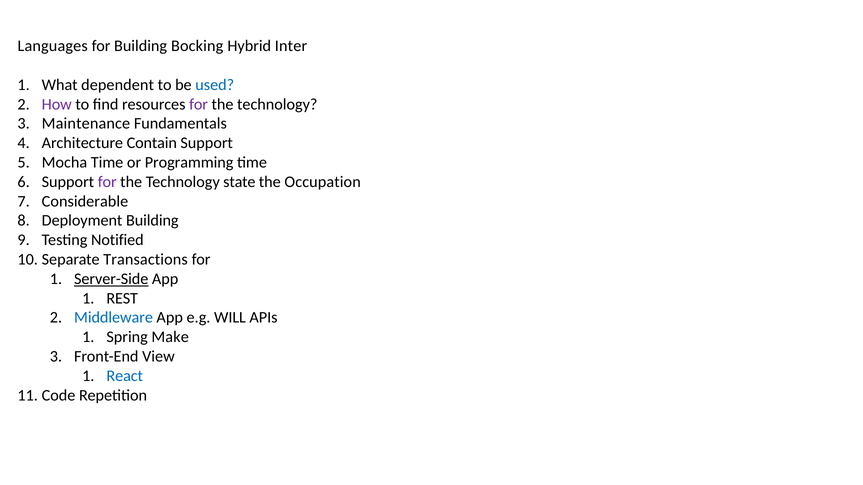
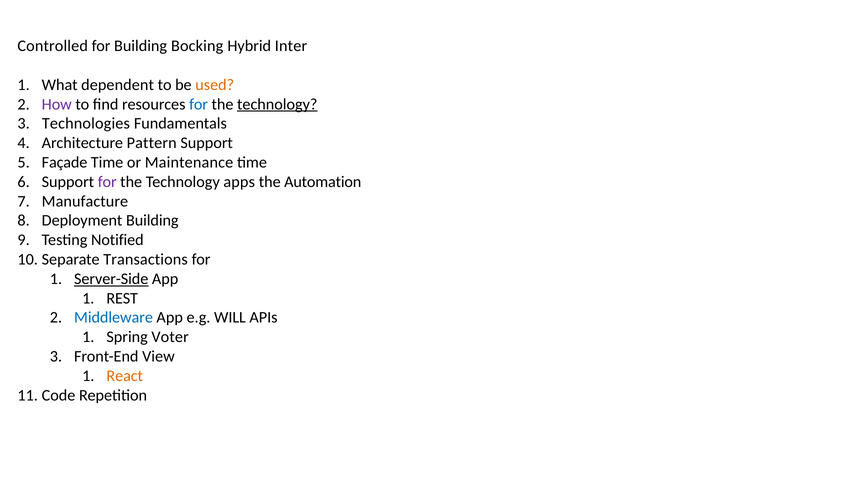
Languages: Languages -> Controlled
used colour: blue -> orange
for at (199, 104) colour: purple -> blue
technology at (277, 104) underline: none -> present
Maintenance: Maintenance -> Technologies
Contain: Contain -> Pattern
Mocha: Mocha -> Façade
Programming: Programming -> Maintenance
state: state -> apps
Occupation: Occupation -> Automation
Considerable: Considerable -> Manufacture
Make: Make -> Voter
React colour: blue -> orange
